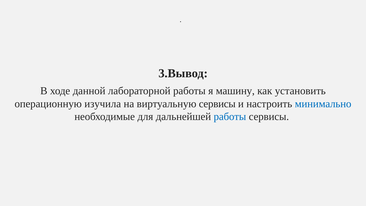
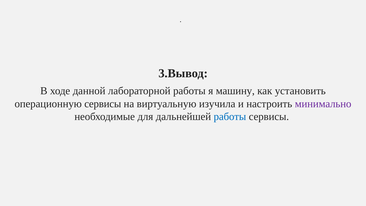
операционную изучила: изучила -> сервисы
виртуальную сервисы: сервисы -> изучила
минимально colour: blue -> purple
